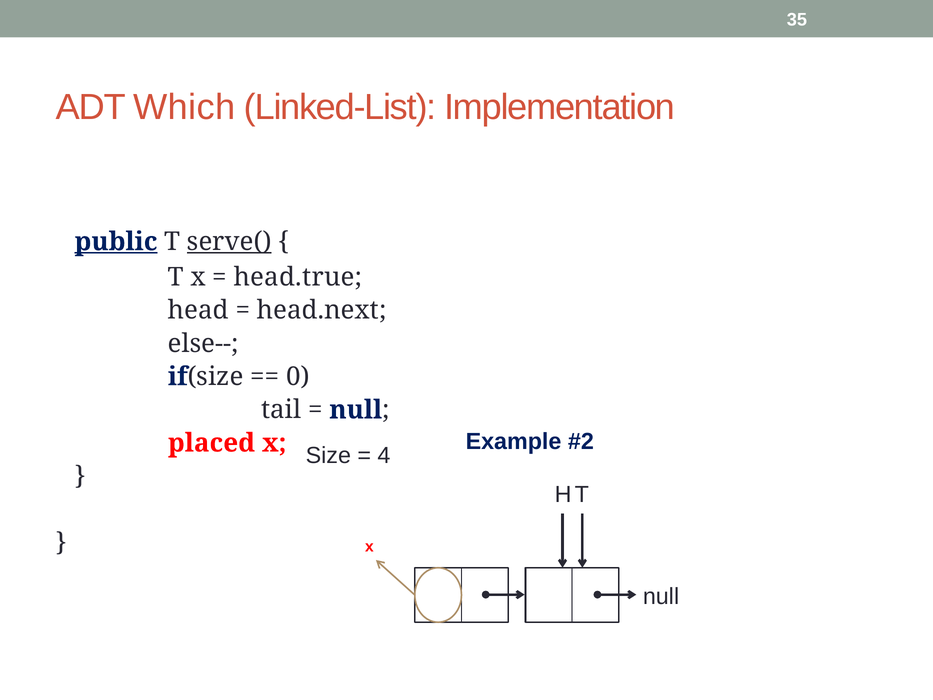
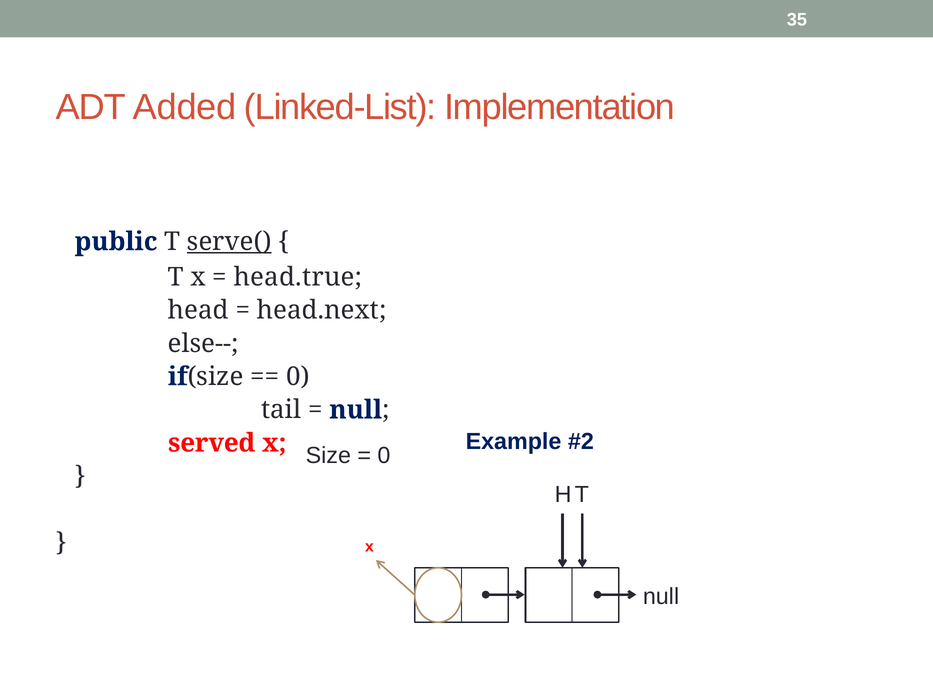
Which: Which -> Added
public underline: present -> none
placed: placed -> served
4 at (384, 456): 4 -> 0
